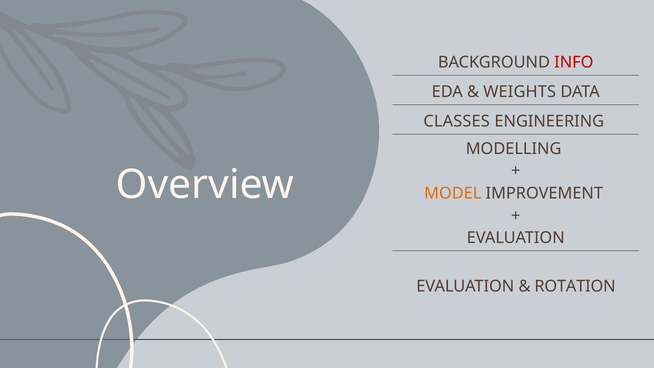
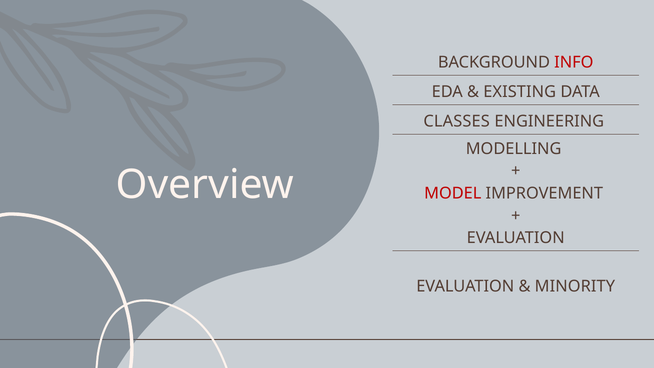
WEIGHTS: WEIGHTS -> EXISTING
MODEL colour: orange -> red
ROTATION: ROTATION -> MINORITY
